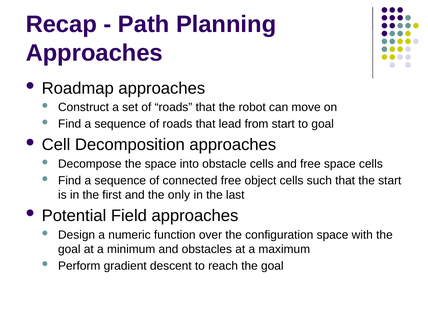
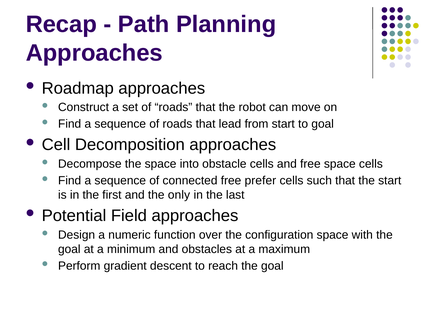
object: object -> prefer
